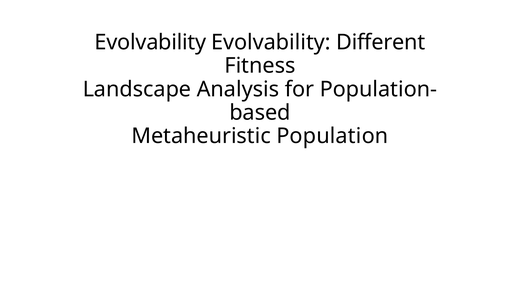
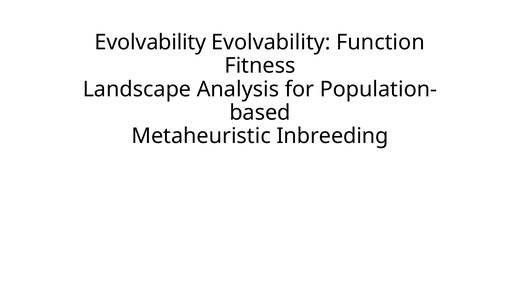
Different: Different -> Function
Population: Population -> Inbreeding
